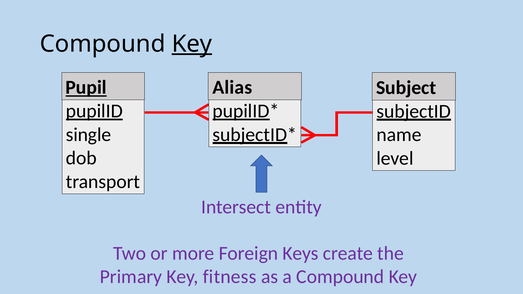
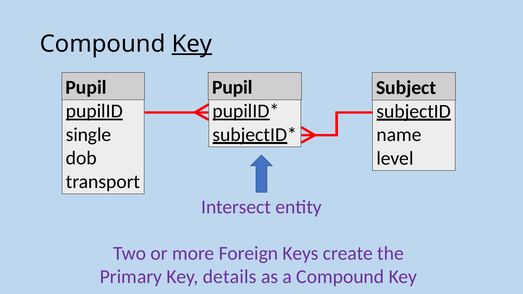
Pupil at (86, 88) underline: present -> none
Alias at (232, 88): Alias -> Pupil
fitness: fitness -> details
